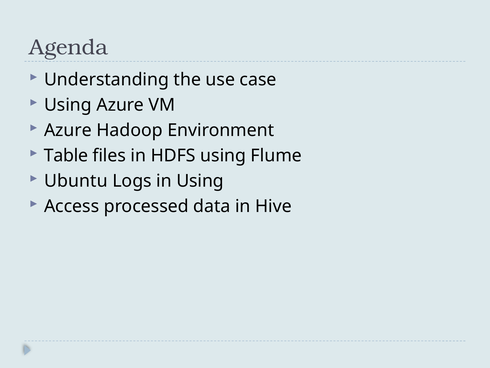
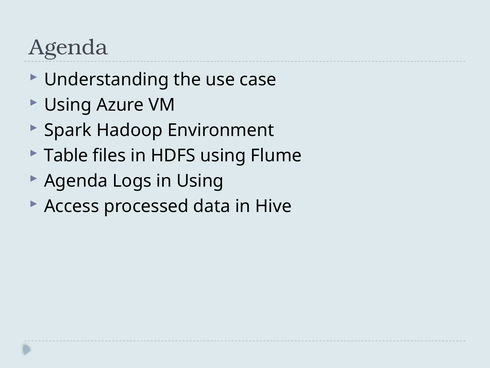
Azure at (68, 130): Azure -> Spark
Ubuntu at (76, 181): Ubuntu -> Agenda
